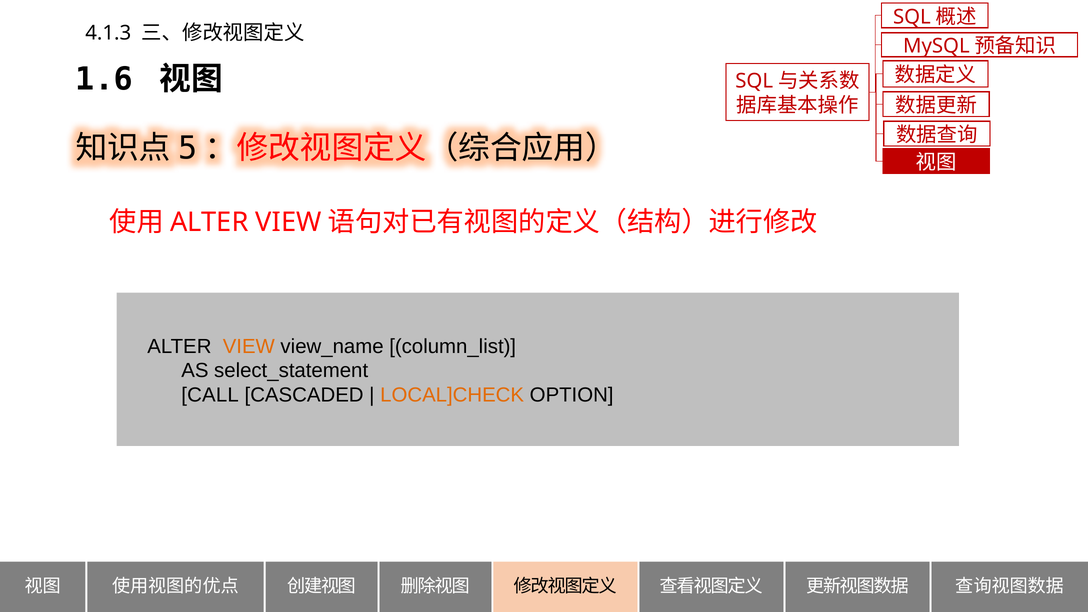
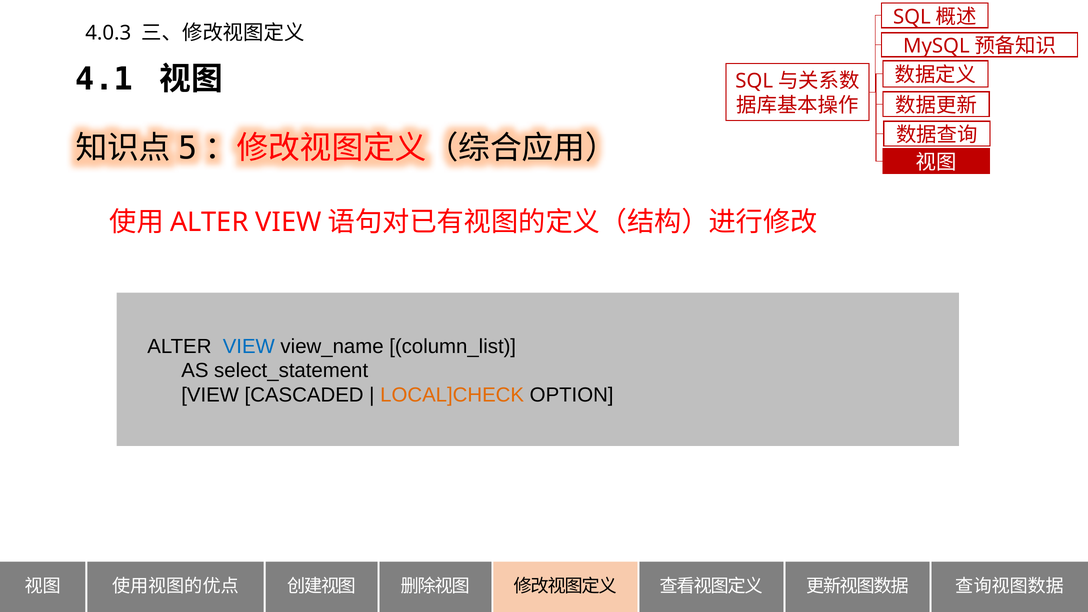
4.1.3: 4.1.3 -> 4.0.3
1.6: 1.6 -> 4.1
VIEW at (249, 346) colour: orange -> blue
CALL at (210, 395): CALL -> VIEW
